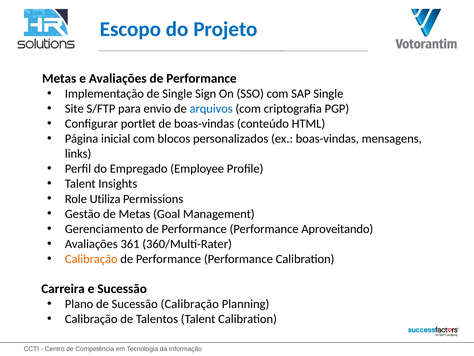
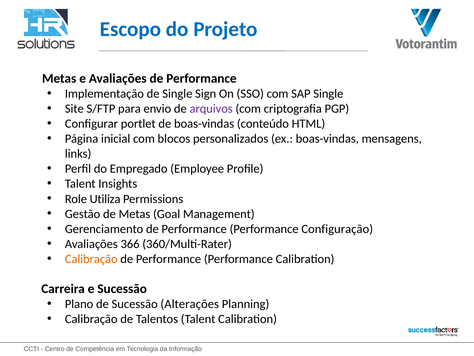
arquivos colour: blue -> purple
Aproveitando: Aproveitando -> Configuração
361: 361 -> 366
Sucessão Calibração: Calibração -> Alterações
